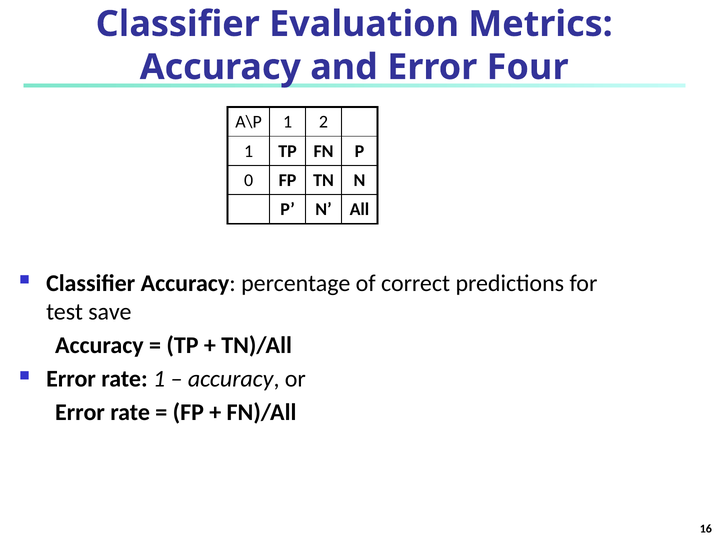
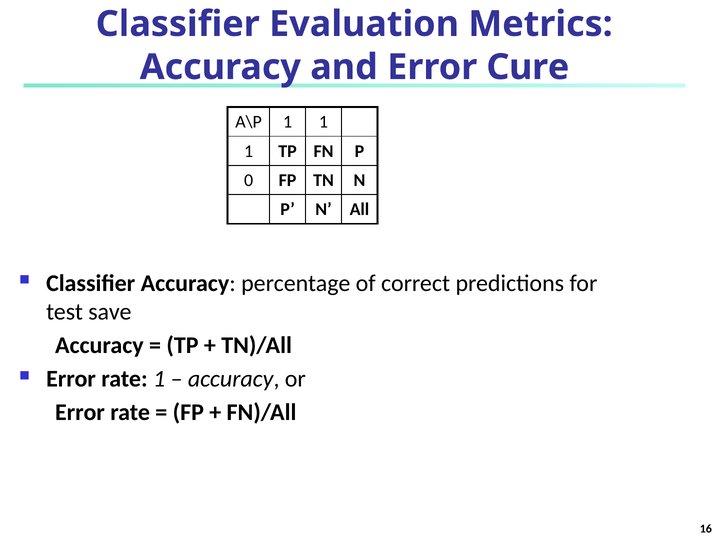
Four: Four -> Cure
A\P 1 2: 2 -> 1
